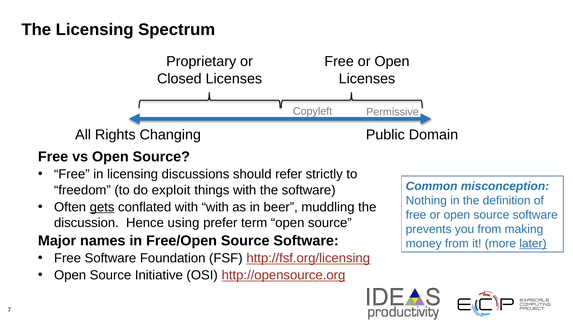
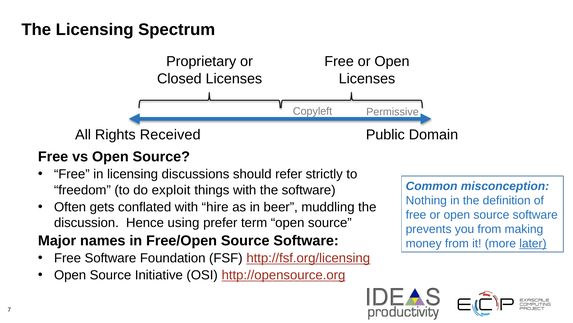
Changing: Changing -> Received
gets underline: present -> none
with with: with -> hire
